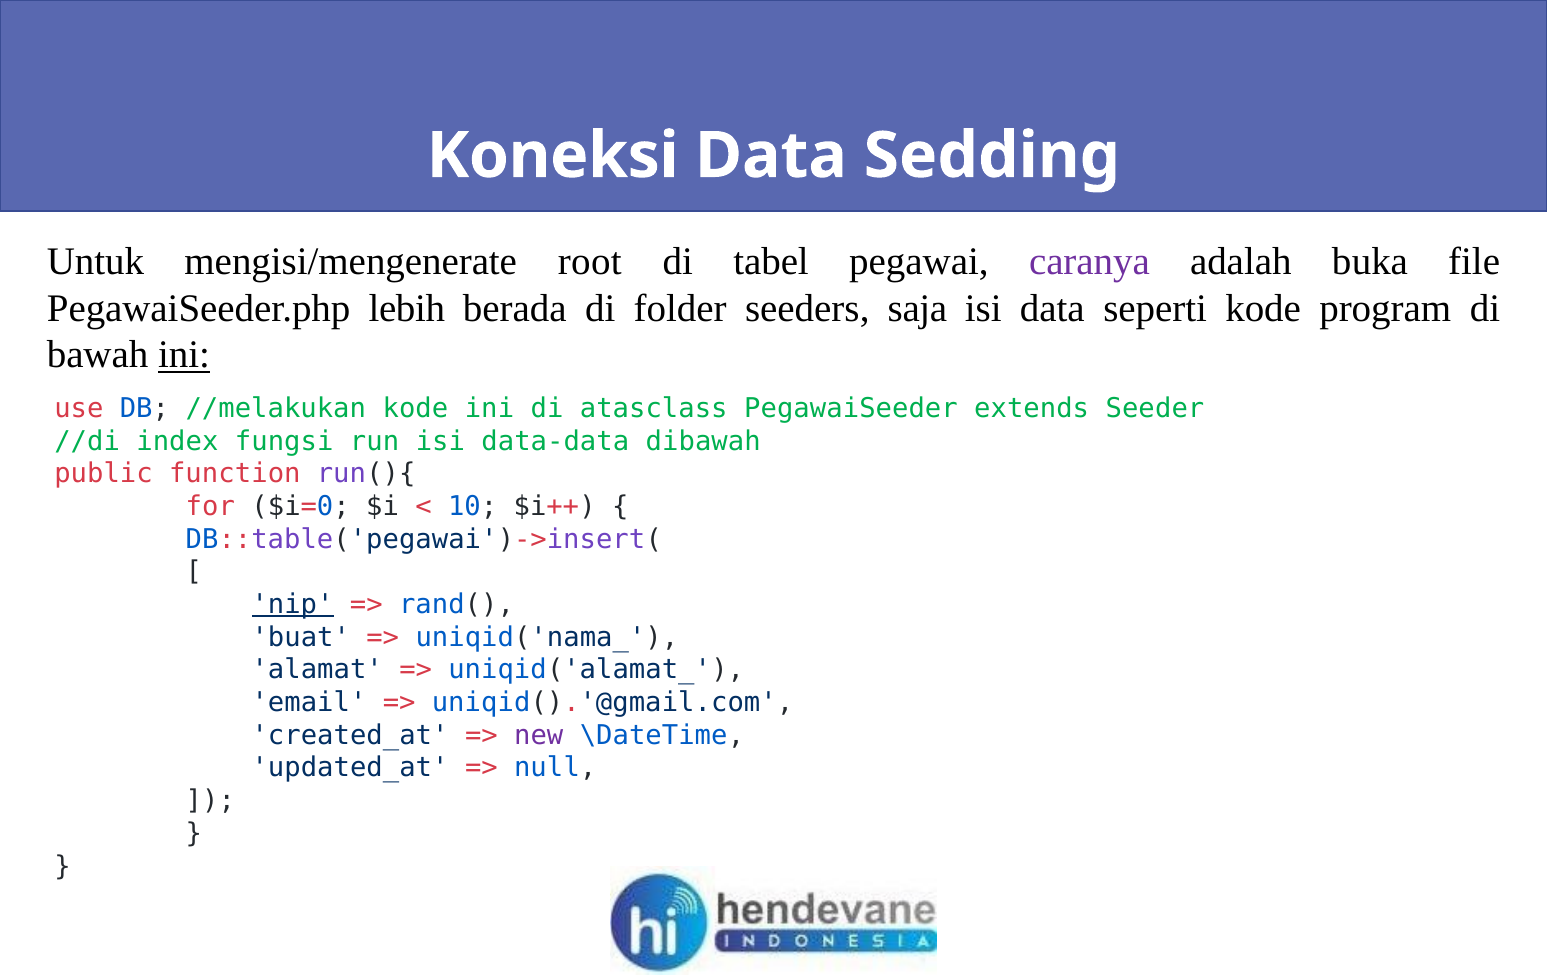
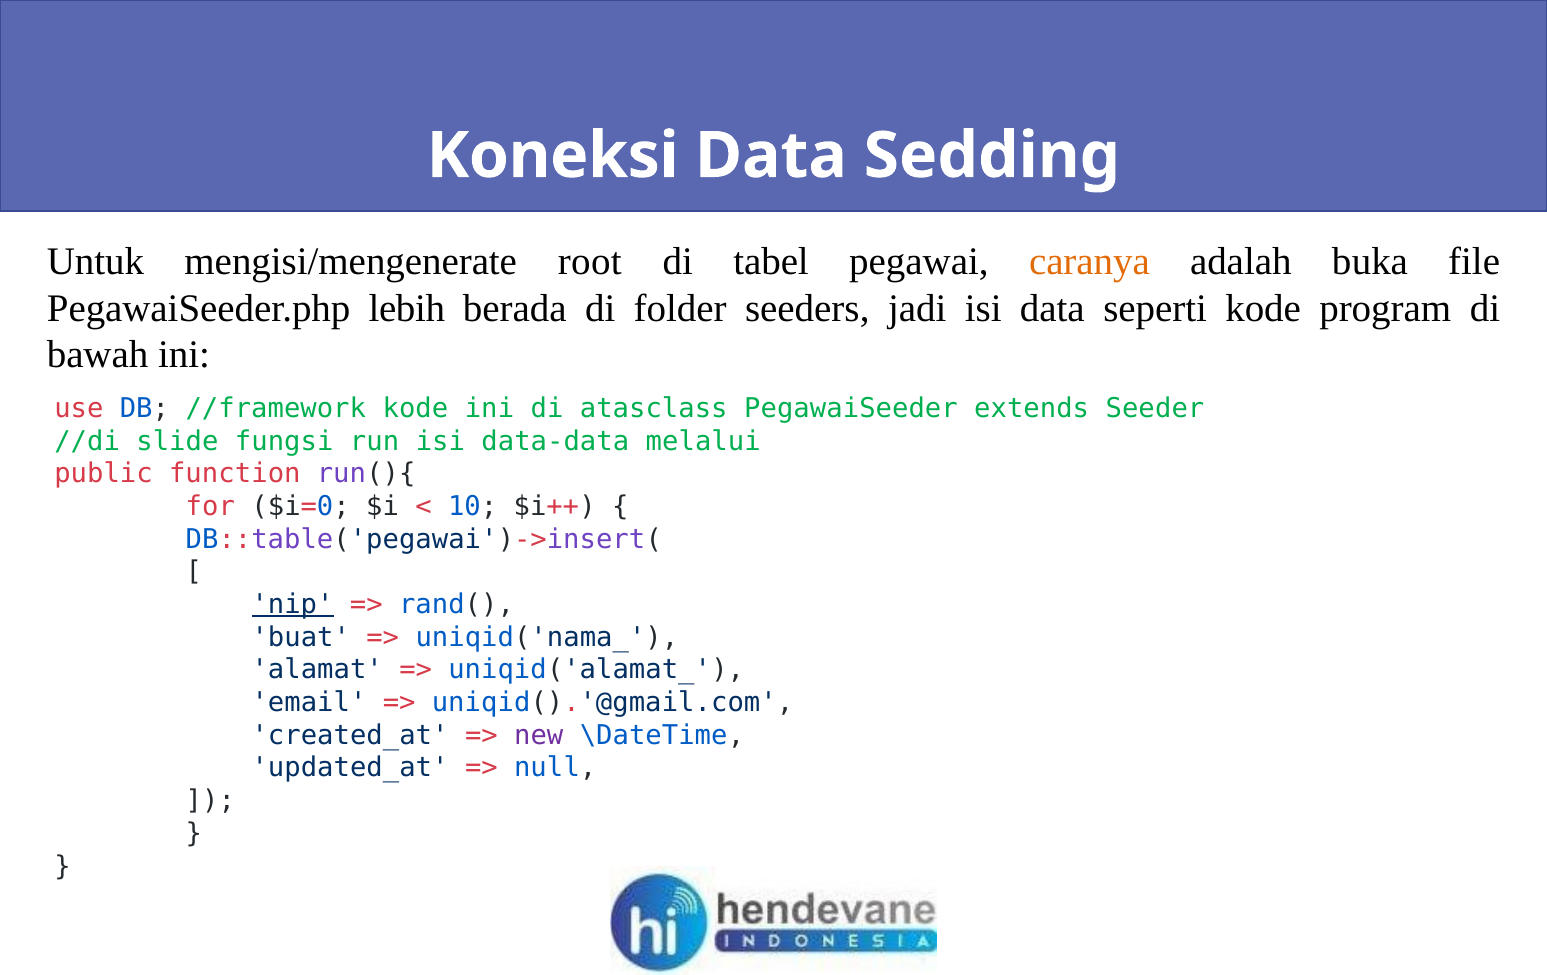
caranya colour: purple -> orange
saja: saja -> jadi
ini at (184, 355) underline: present -> none
//melakukan: //melakukan -> //framework
index: index -> slide
dibawah: dibawah -> melalui
